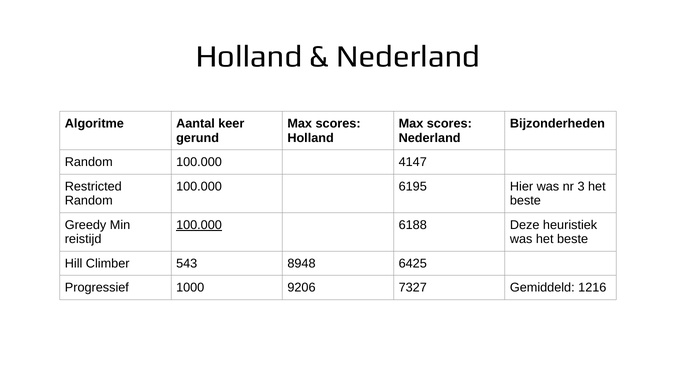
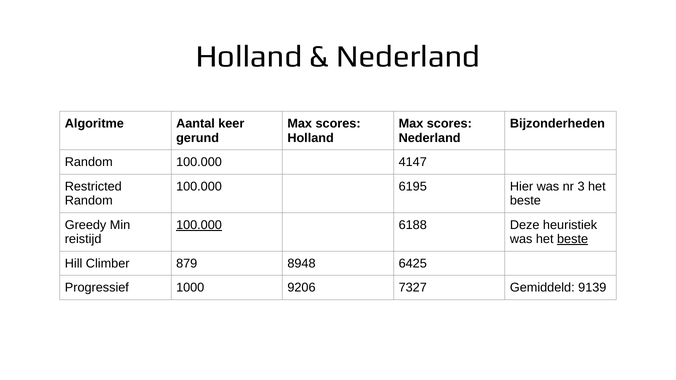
beste at (573, 239) underline: none -> present
543: 543 -> 879
1216: 1216 -> 9139
